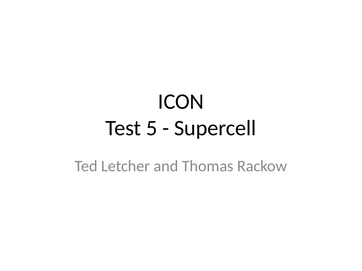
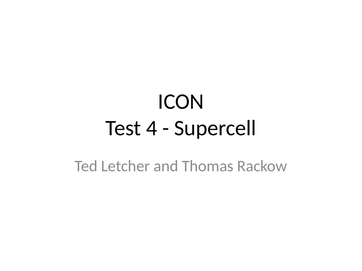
5: 5 -> 4
